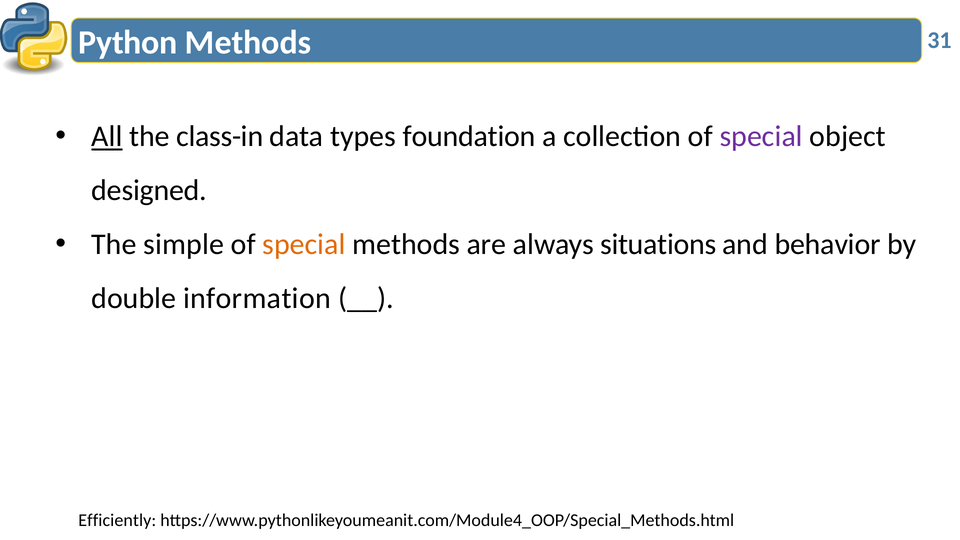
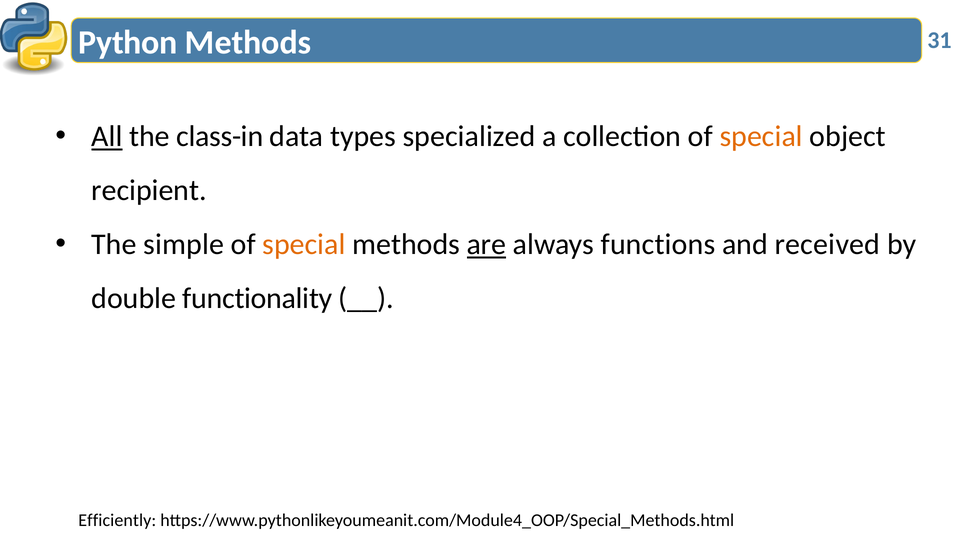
foundation: foundation -> specialized
special at (761, 137) colour: purple -> orange
designed: designed -> recipient
are underline: none -> present
situations: situations -> functions
behavior: behavior -> received
information: information -> functionality
